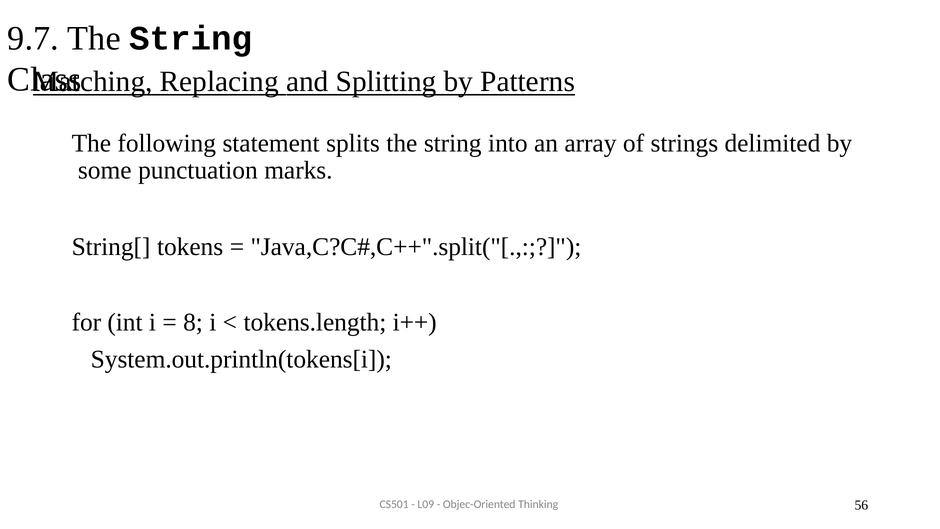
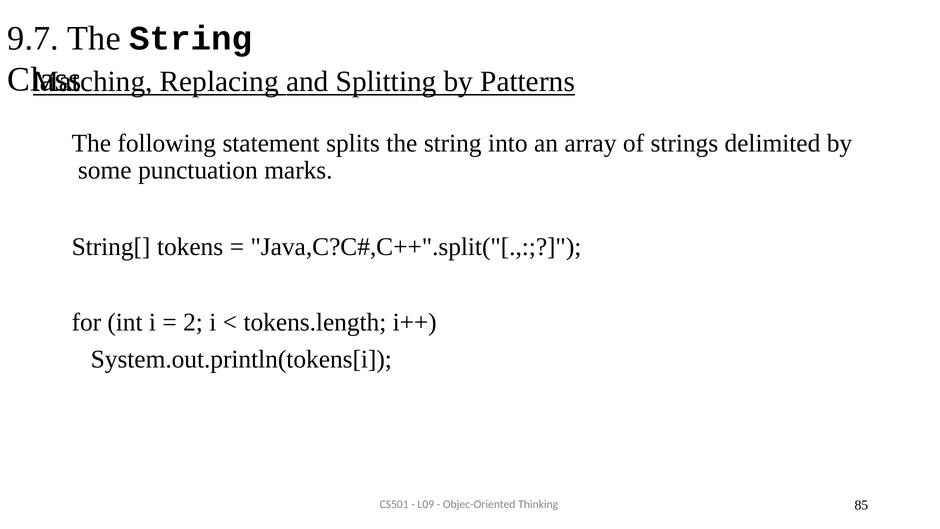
8: 8 -> 2
56: 56 -> 85
